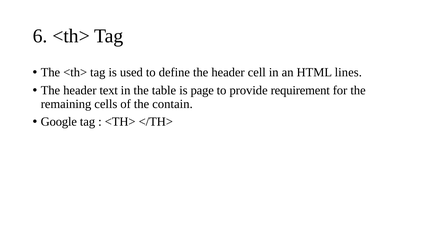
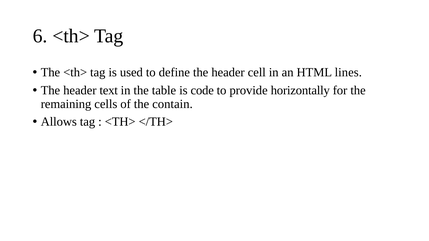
page: page -> code
requirement: requirement -> horizontally
Google: Google -> Allows
